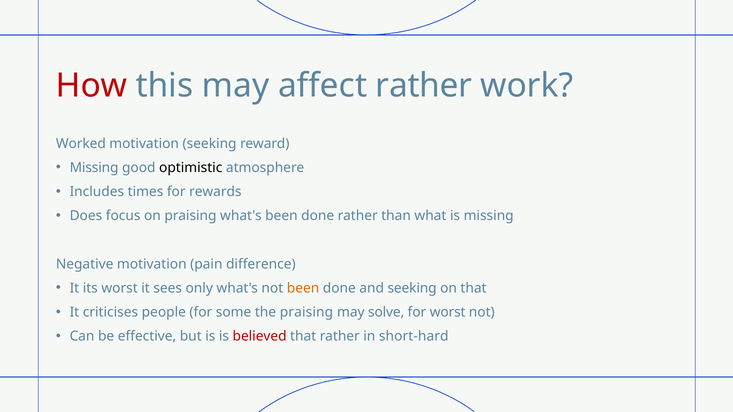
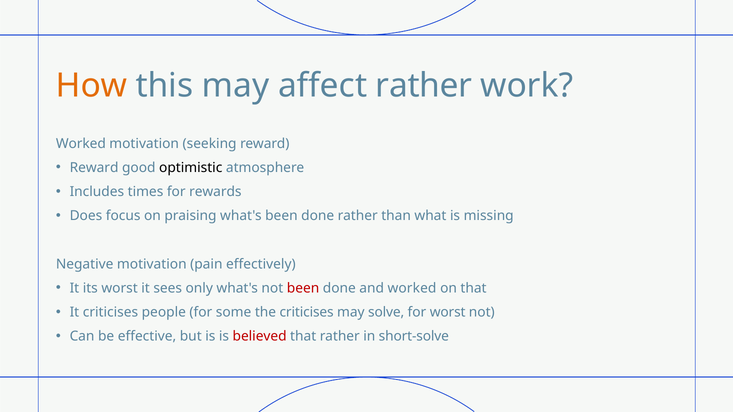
How colour: red -> orange
Missing at (94, 168): Missing -> Reward
difference: difference -> effectively
been at (303, 288) colour: orange -> red
and seeking: seeking -> worked
the praising: praising -> criticises
short-hard: short-hard -> short-solve
